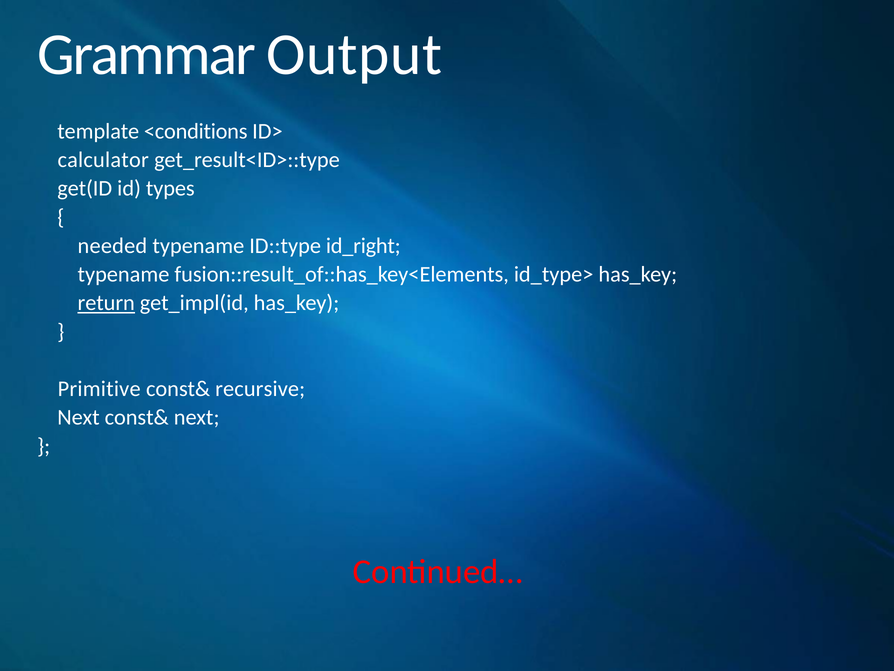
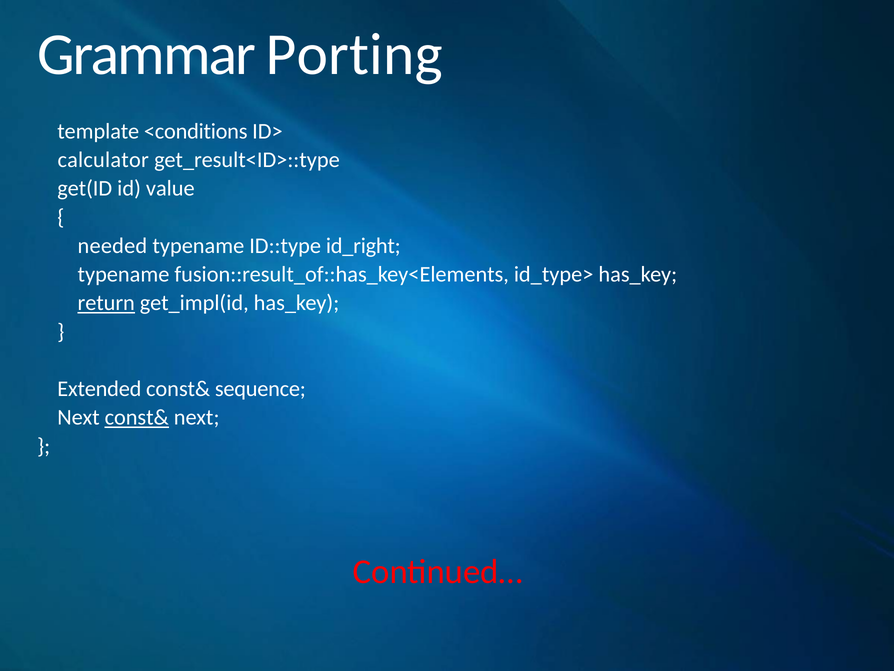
Output: Output -> Porting
types: types -> value
Primitive: Primitive -> Extended
recursive: recursive -> sequence
const& at (137, 417) underline: none -> present
